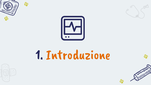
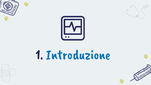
Introduzione colour: orange -> blue
